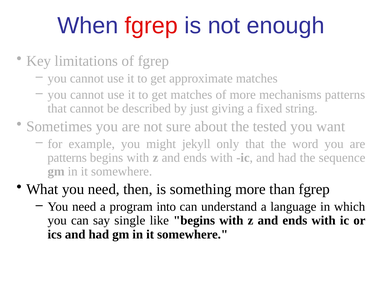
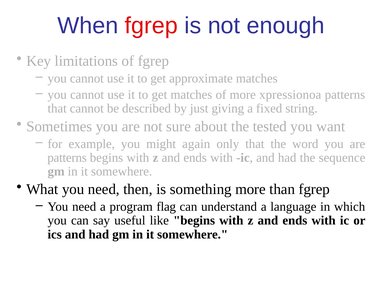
mechanisms: mechanisms -> xpressionoa
jekyll: jekyll -> again
into: into -> flag
single: single -> useful
